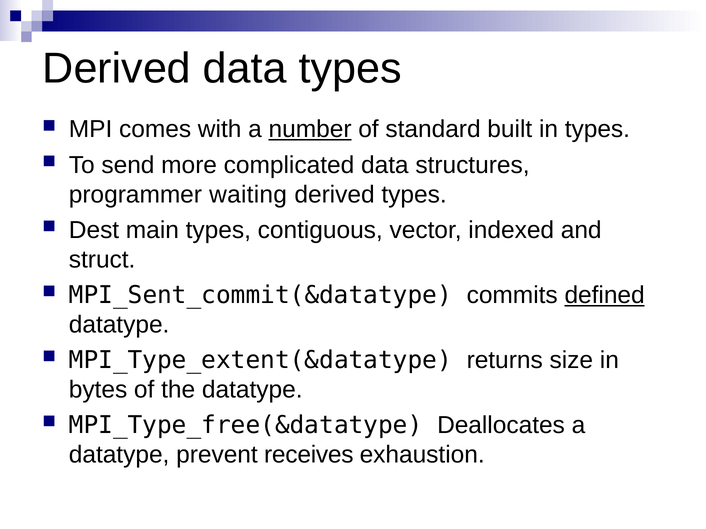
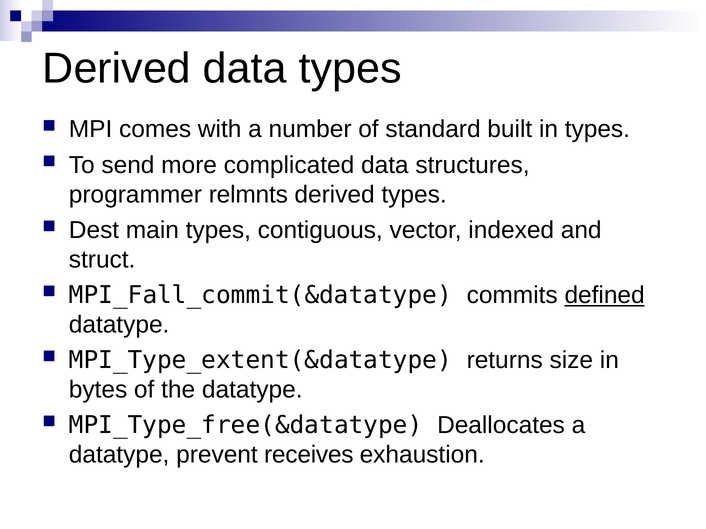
number underline: present -> none
waiting: waiting -> relmnts
MPI_Sent_commit(&datatype: MPI_Sent_commit(&datatype -> MPI_Fall_commit(&datatype
